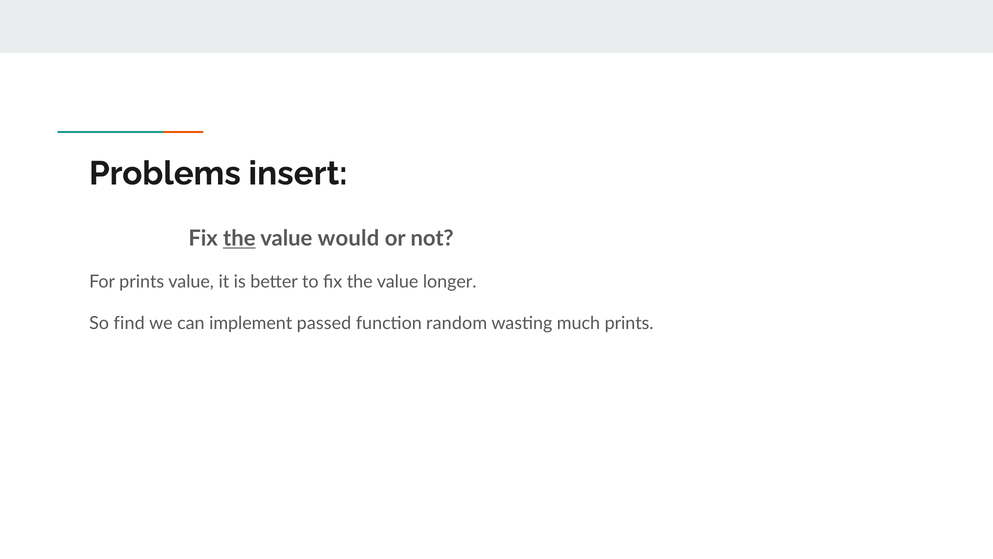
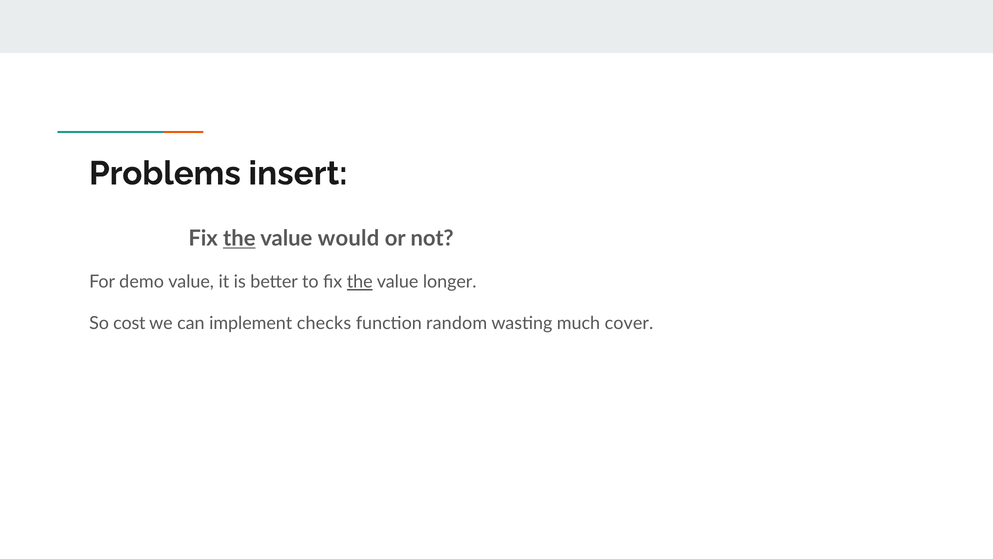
For prints: prints -> demo
the at (360, 282) underline: none -> present
find: find -> cost
passed: passed -> checks
much prints: prints -> cover
